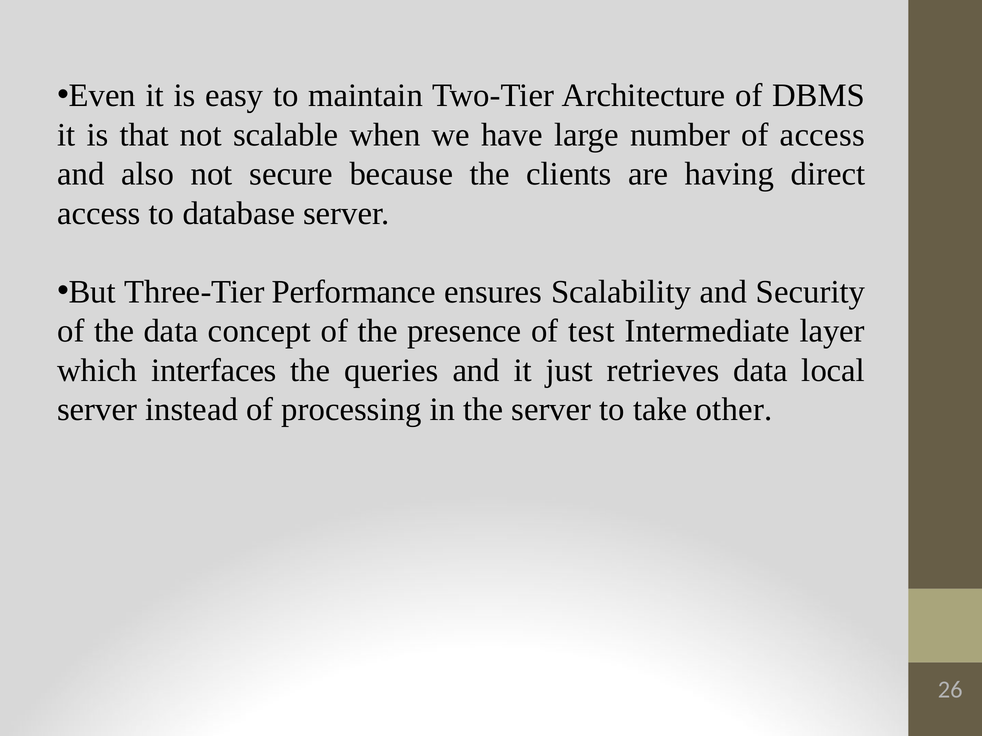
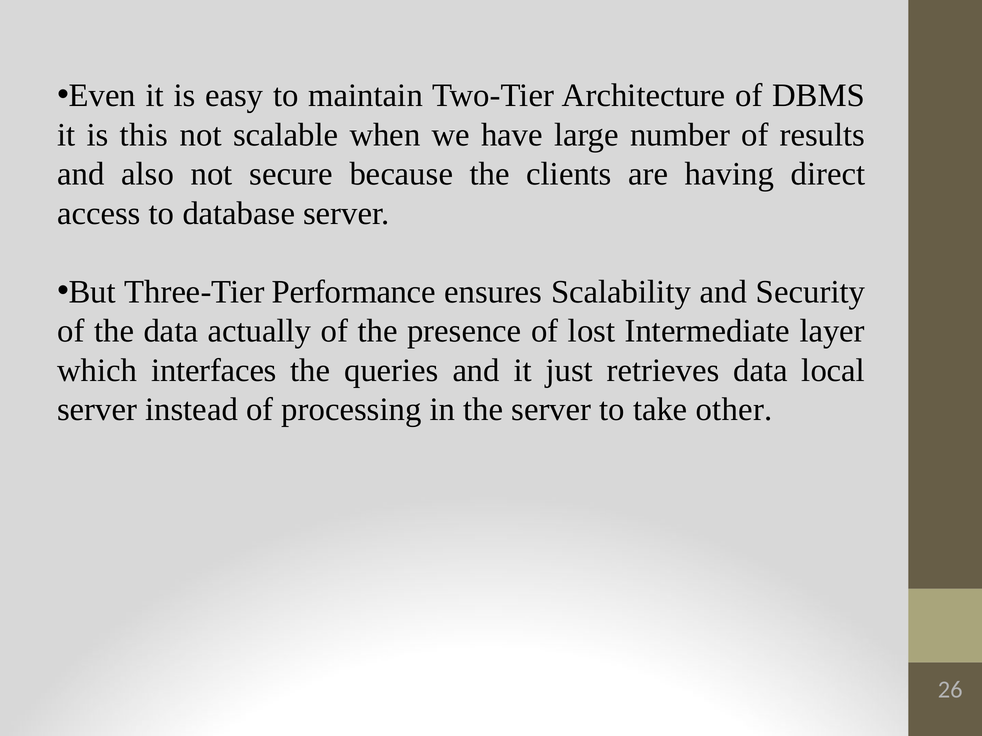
that: that -> this
of access: access -> results
concept: concept -> actually
test: test -> lost
